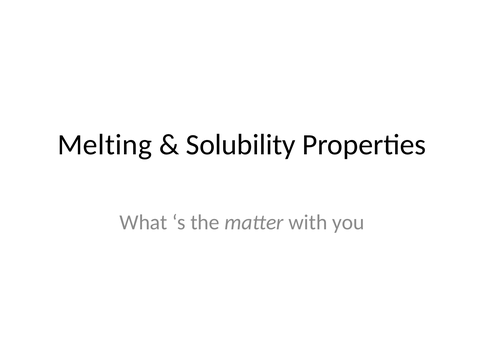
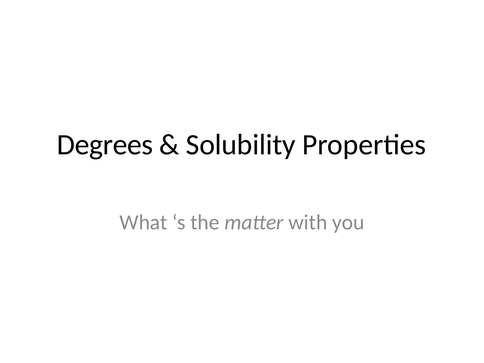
Melting: Melting -> Degrees
